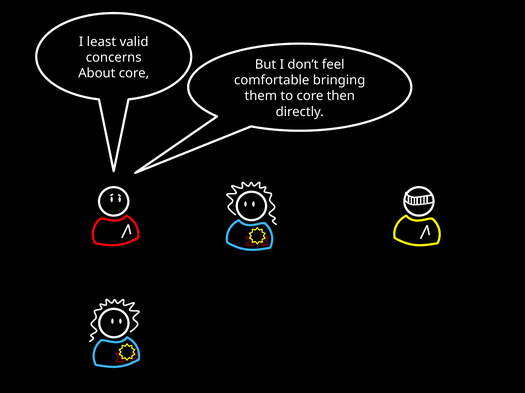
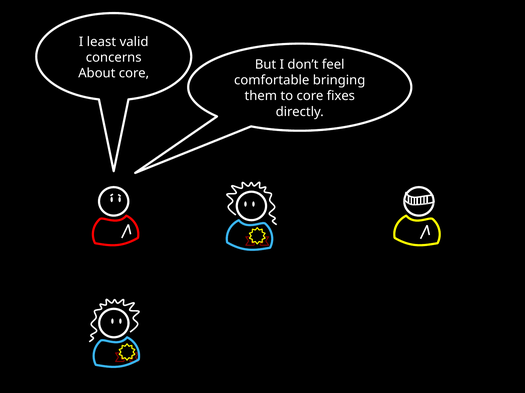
then: then -> fixes
